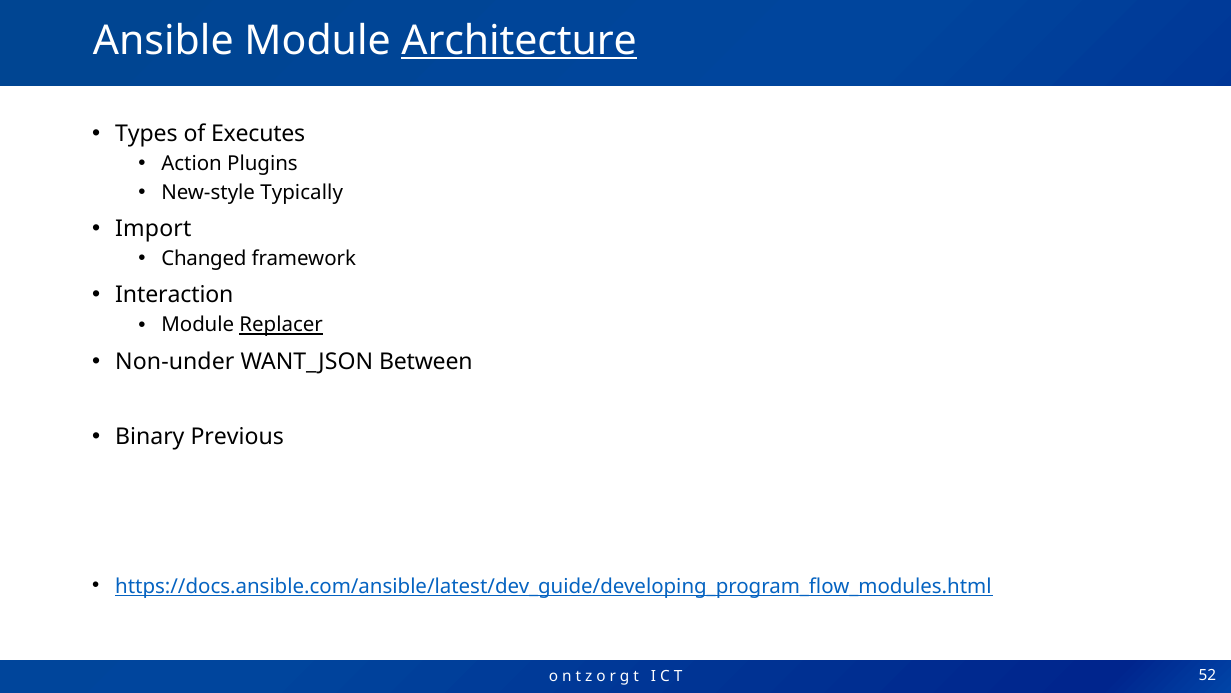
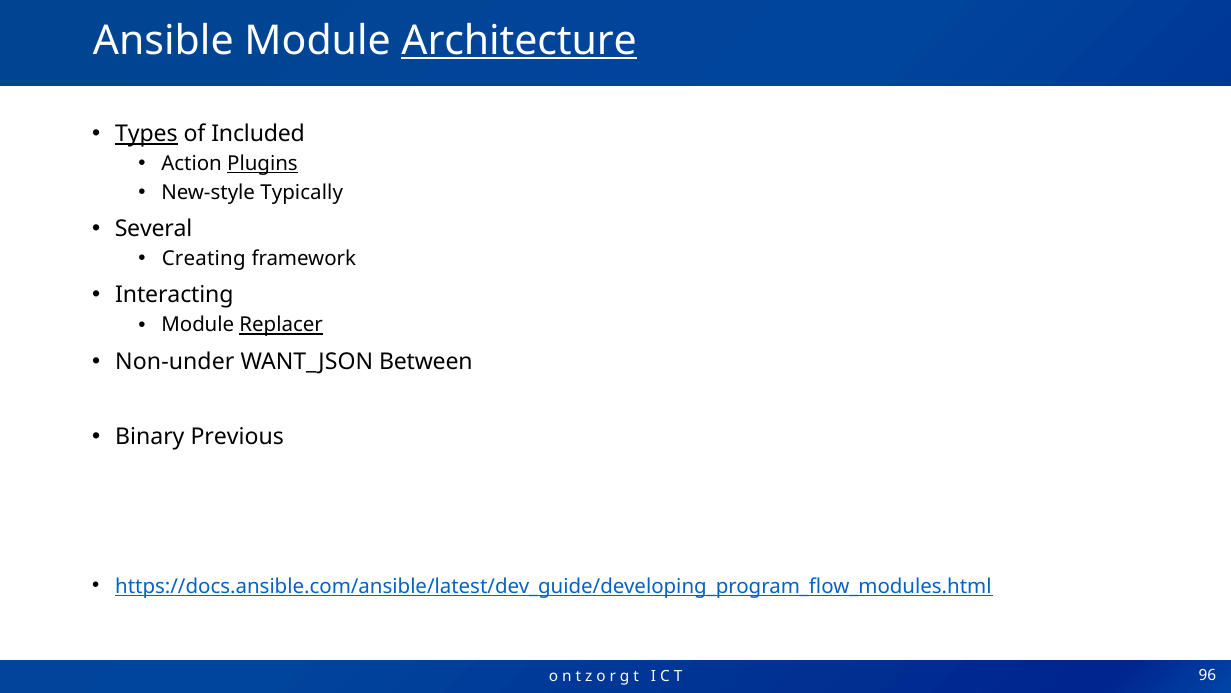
Types underline: none -> present
Executes: Executes -> Included
Plugins underline: none -> present
Import: Import -> Several
Changed: Changed -> Creating
Interaction: Interaction -> Interacting
52: 52 -> 96
